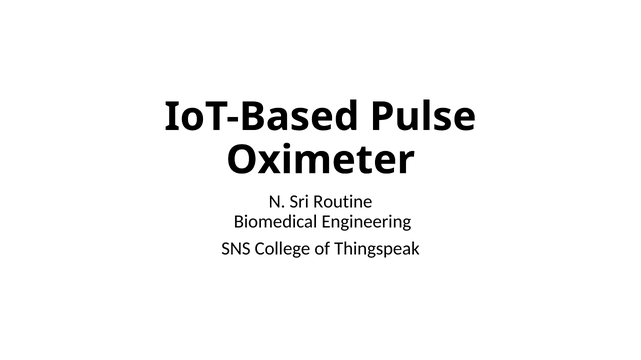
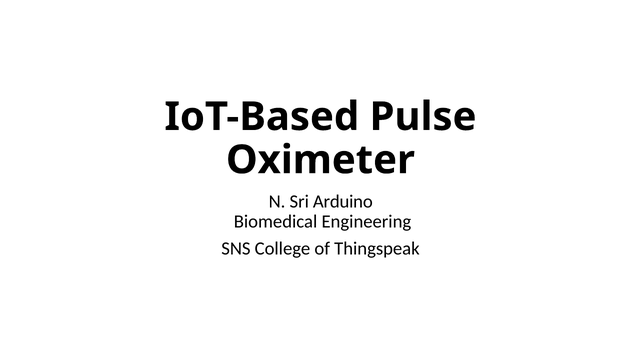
Routine: Routine -> Arduino
